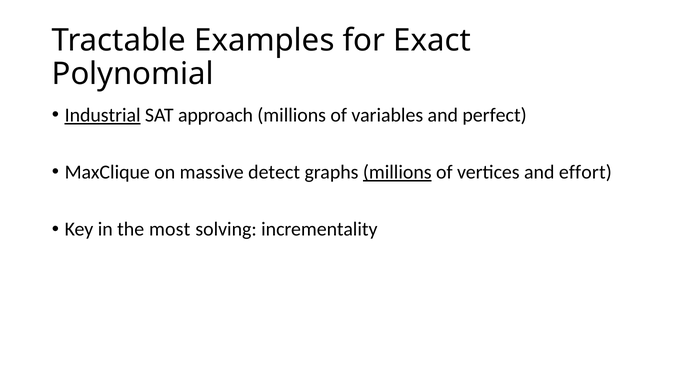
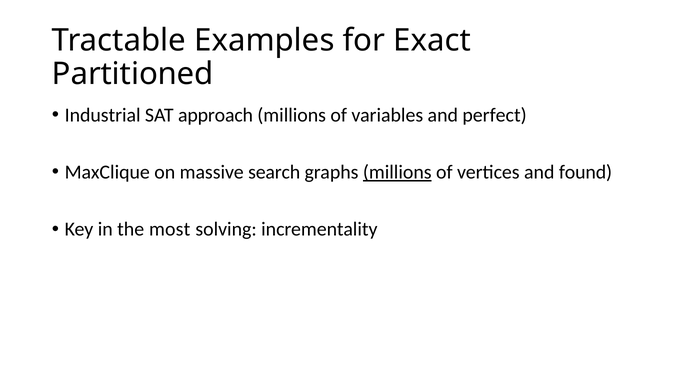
Polynomial: Polynomial -> Partitioned
Industrial underline: present -> none
detect: detect -> search
effort: effort -> found
